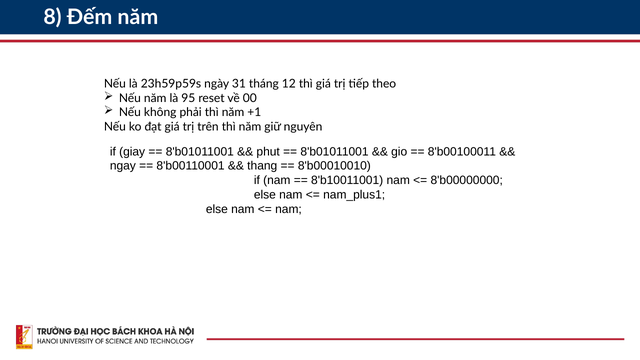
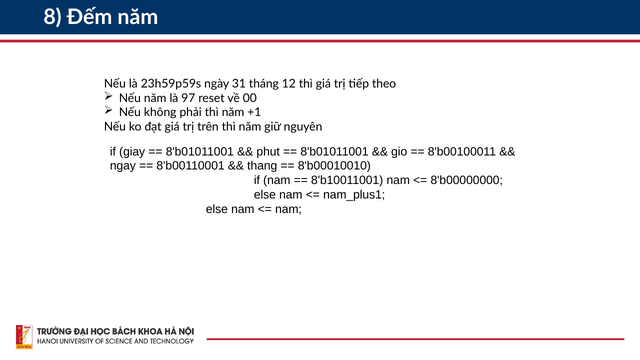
95: 95 -> 97
